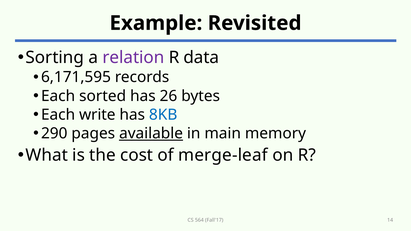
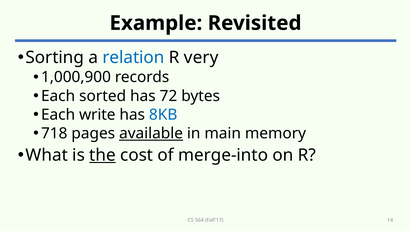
relation colour: purple -> blue
data: data -> very
6,171,595: 6,171,595 -> 1,000,900
26: 26 -> 72
290: 290 -> 718
the underline: none -> present
merge-leaf: merge-leaf -> merge-into
